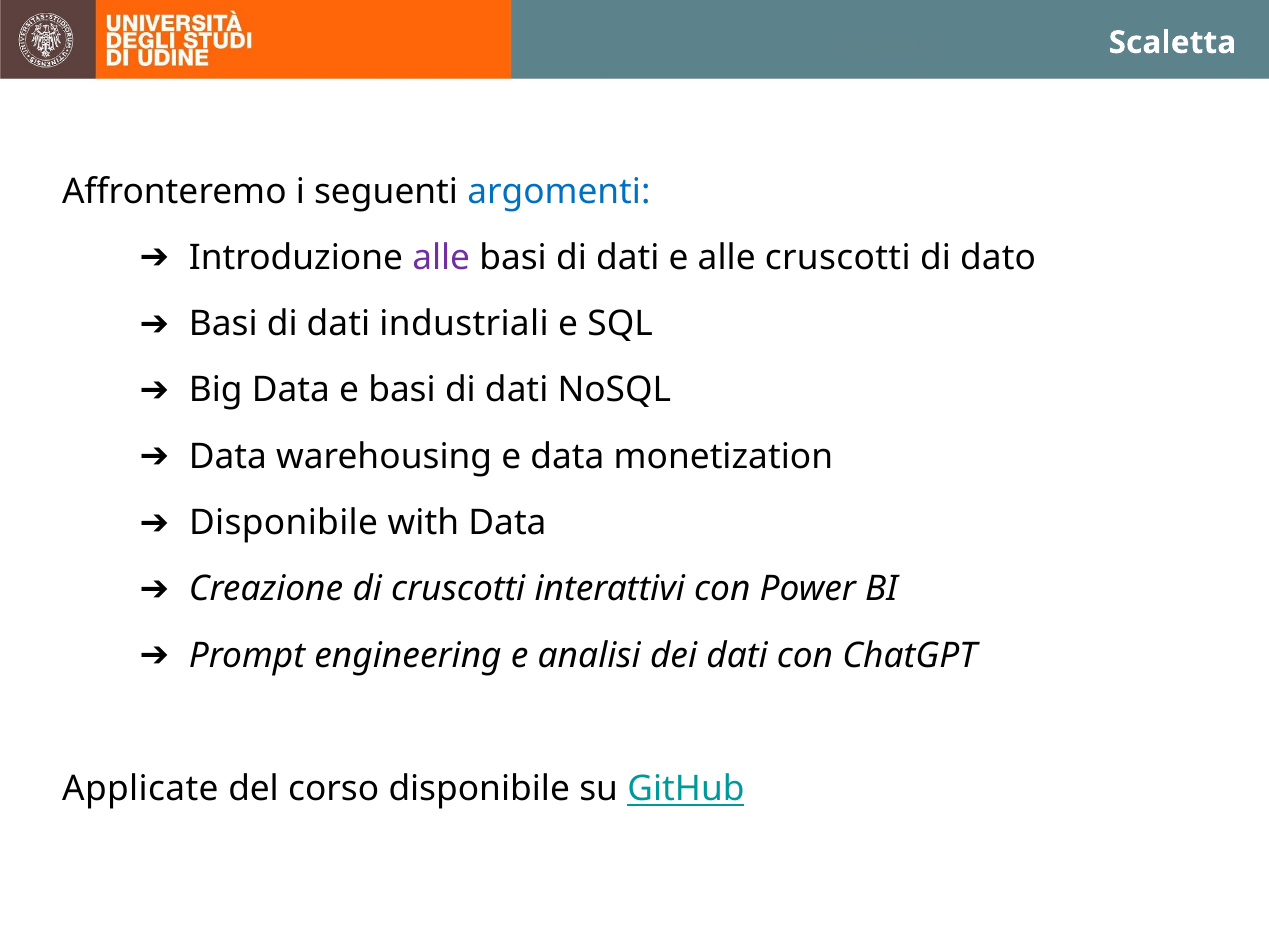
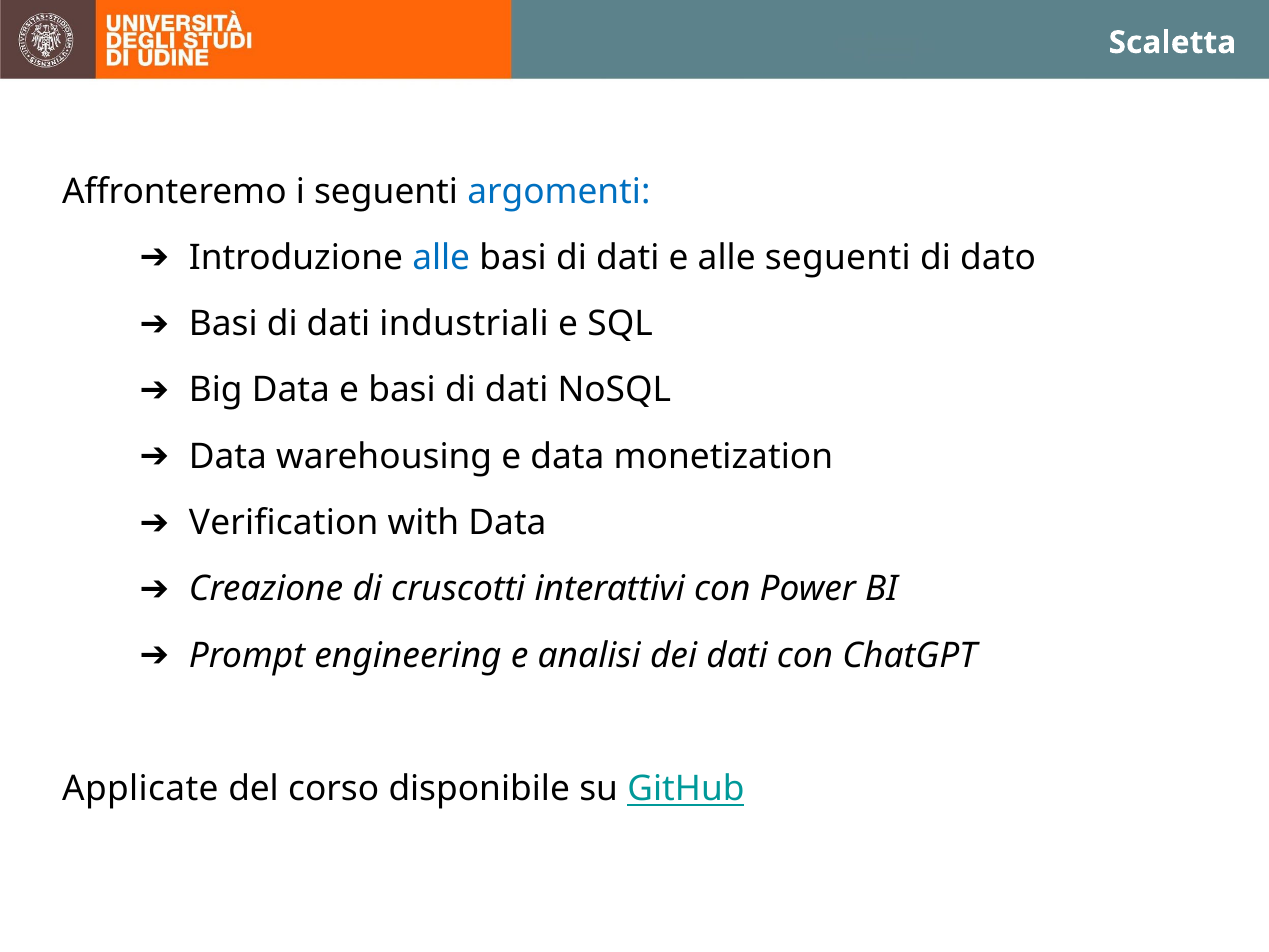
alle at (441, 258) colour: purple -> blue
alle cruscotti: cruscotti -> seguenti
Disponibile at (284, 523): Disponibile -> Verification
